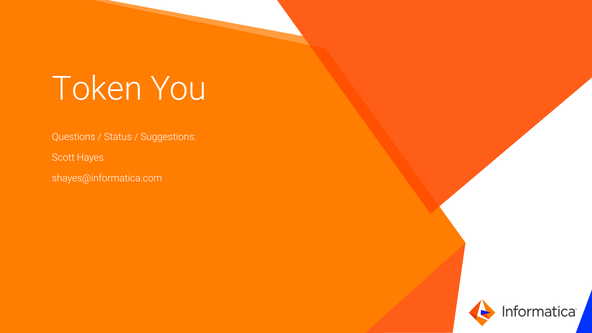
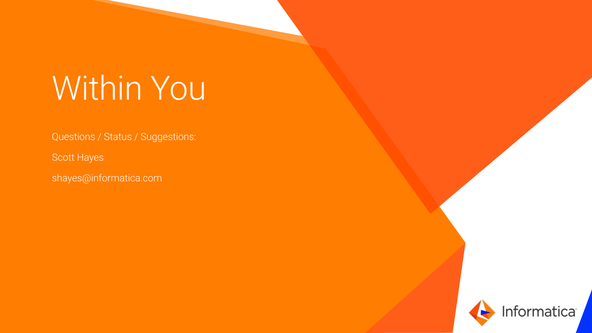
Token: Token -> Within
